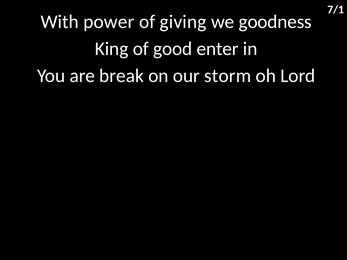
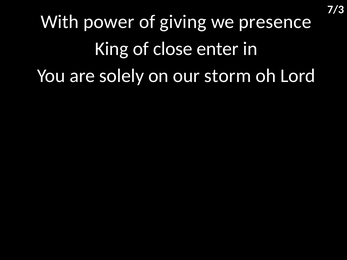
7/1: 7/1 -> 7/3
goodness: goodness -> presence
good: good -> close
break: break -> solely
